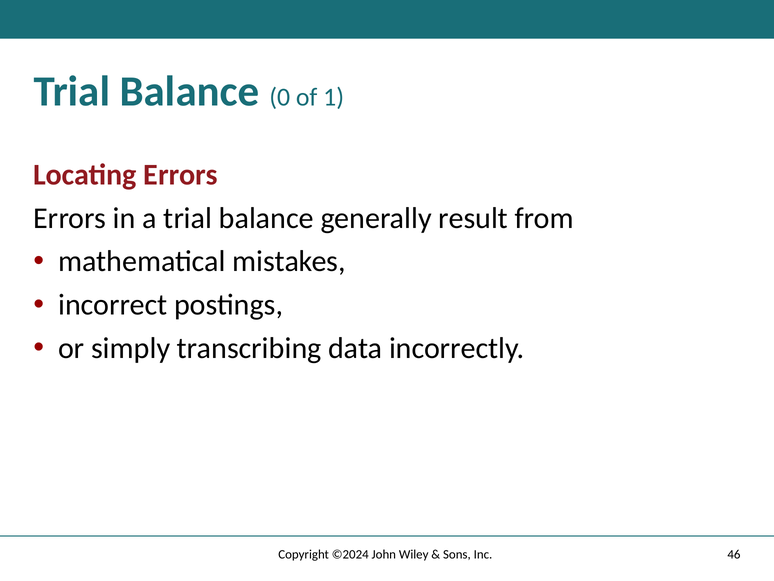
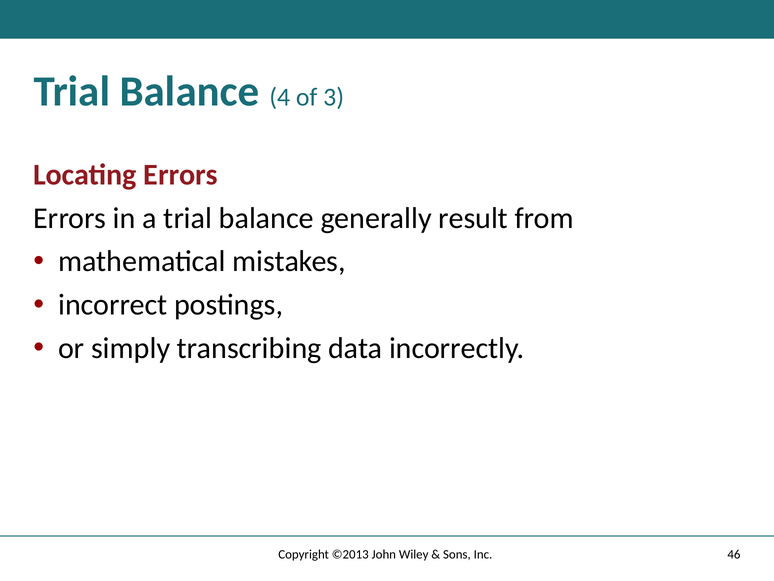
0: 0 -> 4
1: 1 -> 3
©2024: ©2024 -> ©2013
